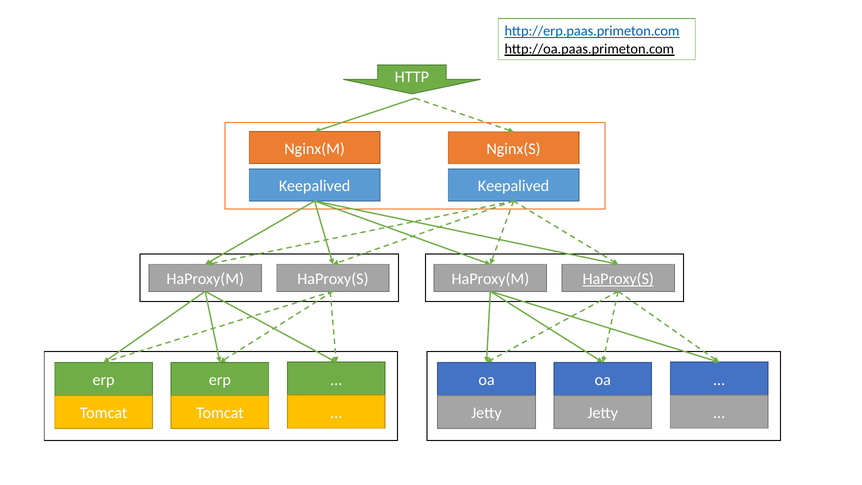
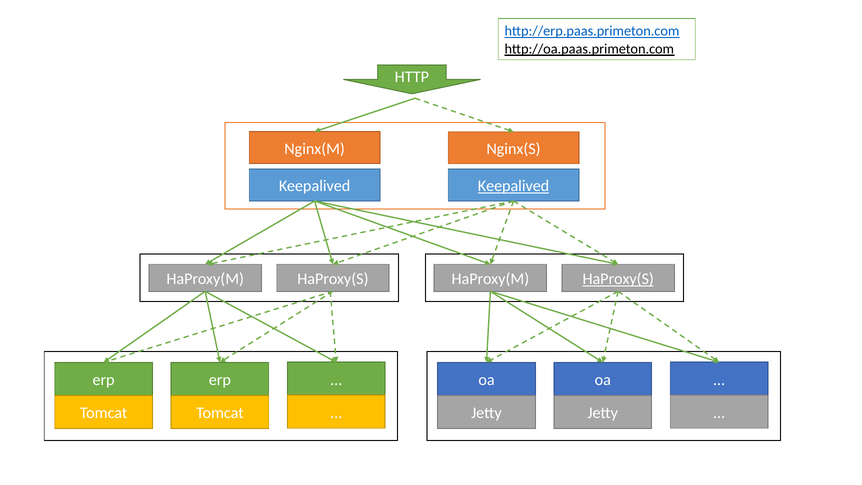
Keepalived at (514, 186) underline: none -> present
